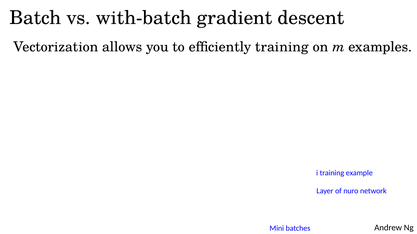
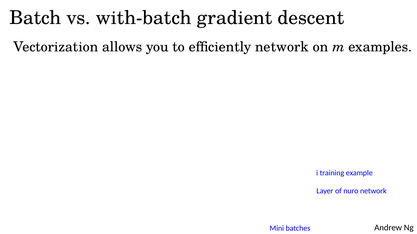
efficiently training: training -> network
